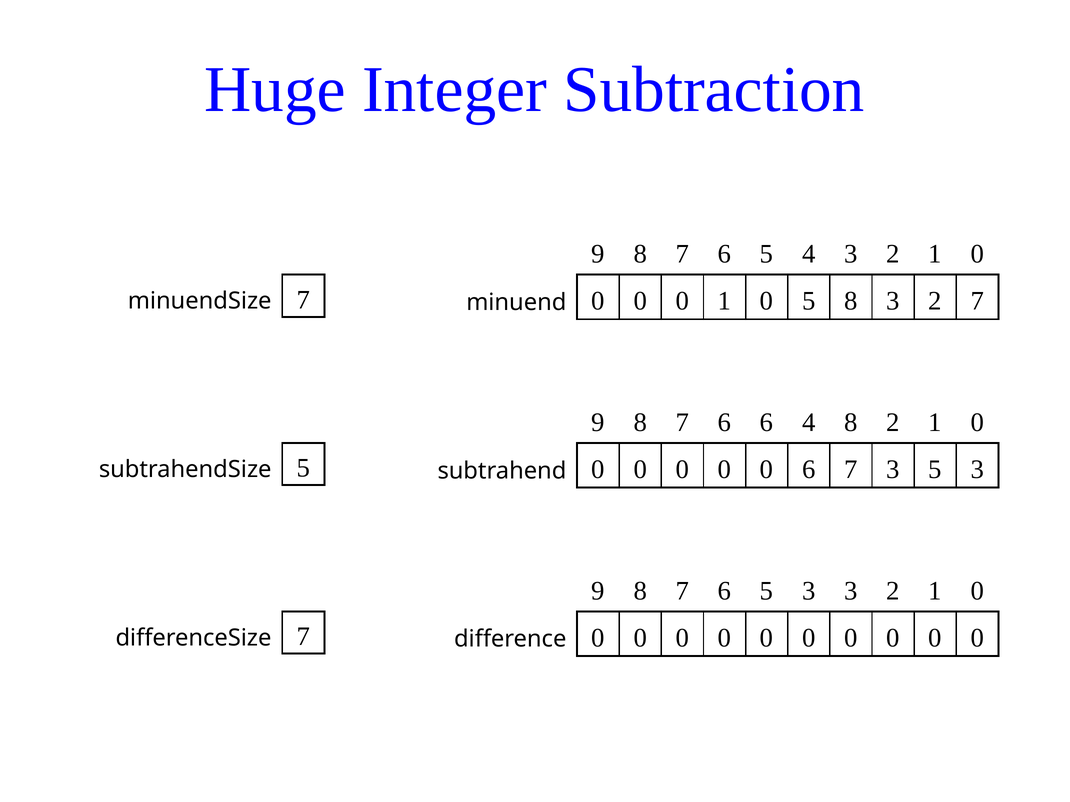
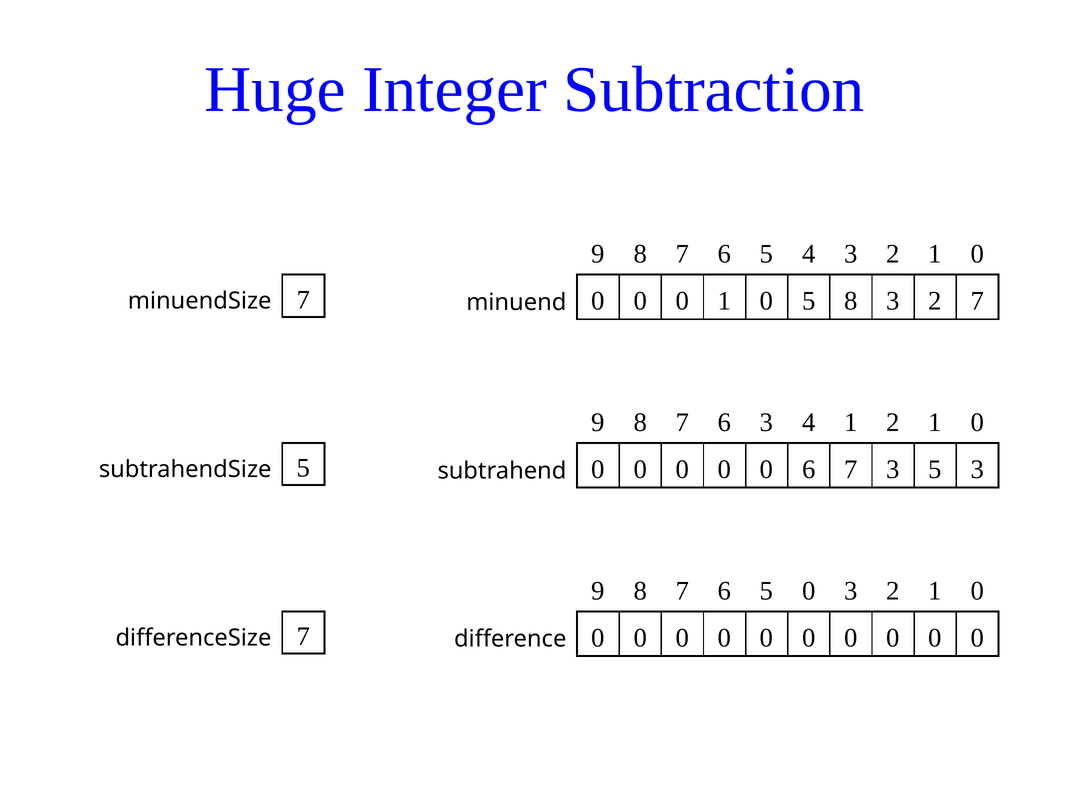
6 6: 6 -> 3
4 8: 8 -> 1
6 5 3: 3 -> 0
